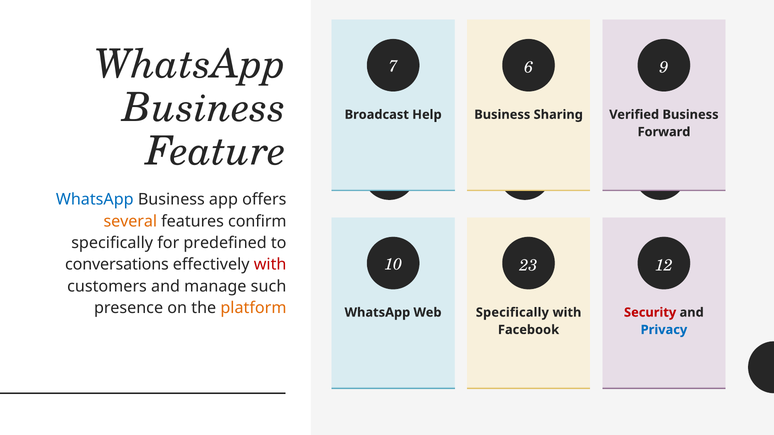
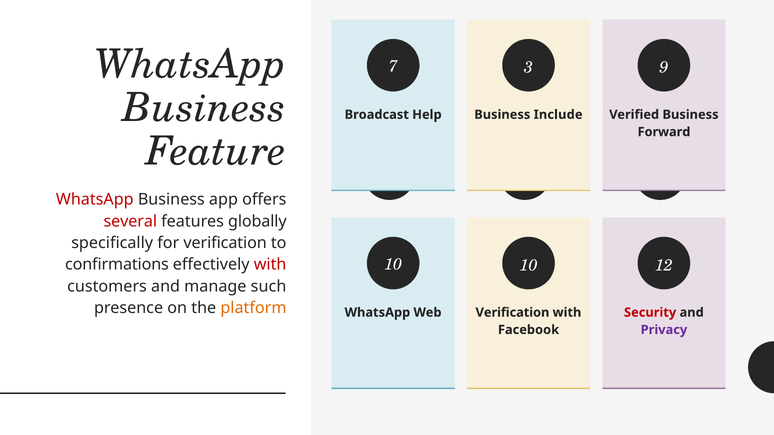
7 6: 6 -> 3
Sharing: Sharing -> Include
WhatsApp at (95, 200) colour: blue -> red
several colour: orange -> red
confirm: confirm -> globally
for predefined: predefined -> verification
10 23: 23 -> 10
conversations: conversations -> confirmations
Web Specifically: Specifically -> Verification
Privacy colour: blue -> purple
